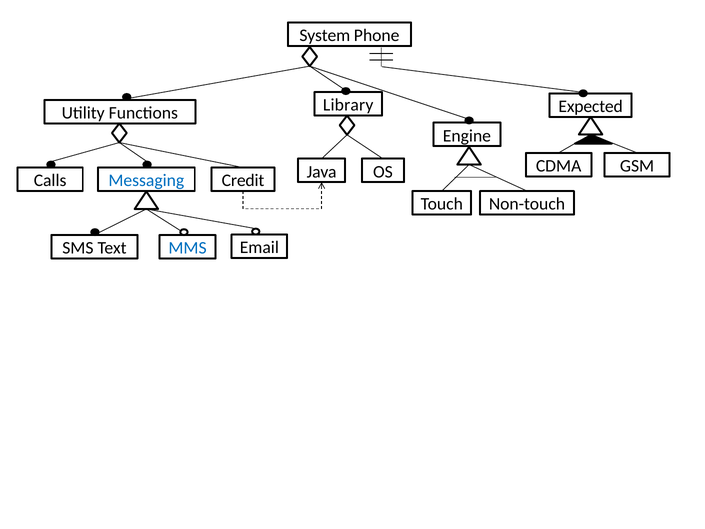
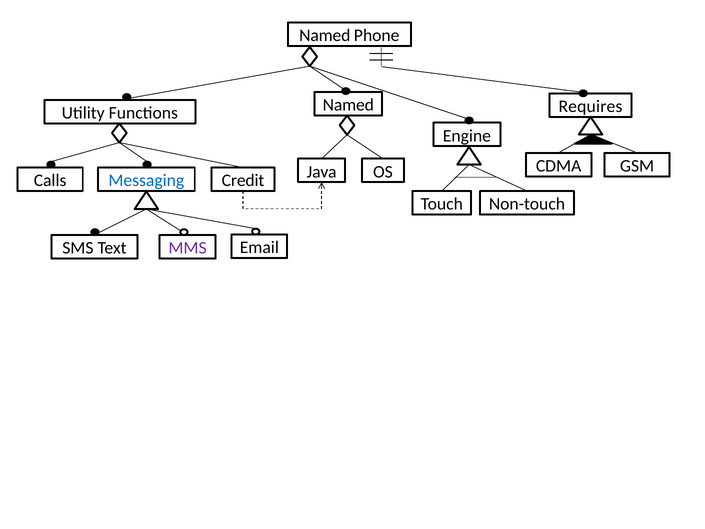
System at (325, 36): System -> Named
Library at (348, 105): Library -> Named
Expected: Expected -> Requires
MMS colour: blue -> purple
